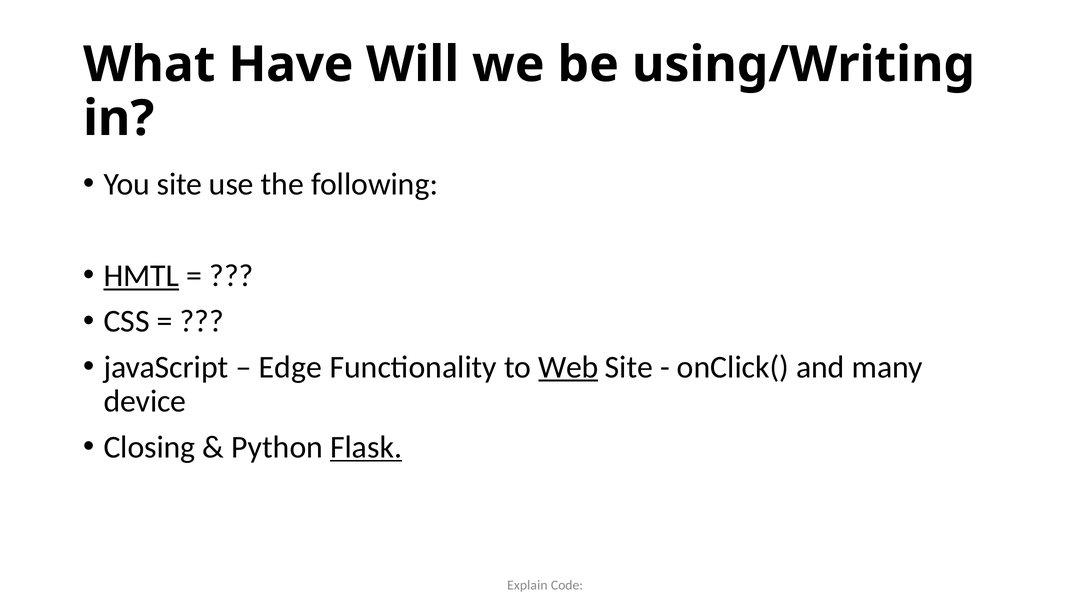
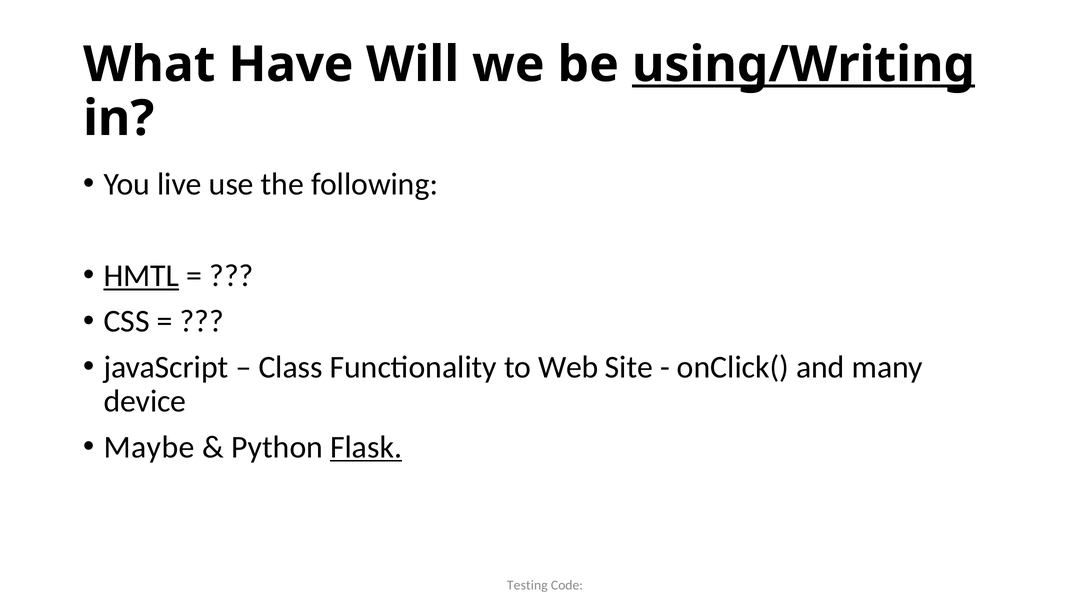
using/Writing underline: none -> present
You site: site -> live
Edge: Edge -> Class
Web underline: present -> none
Closing: Closing -> Maybe
Explain: Explain -> Testing
